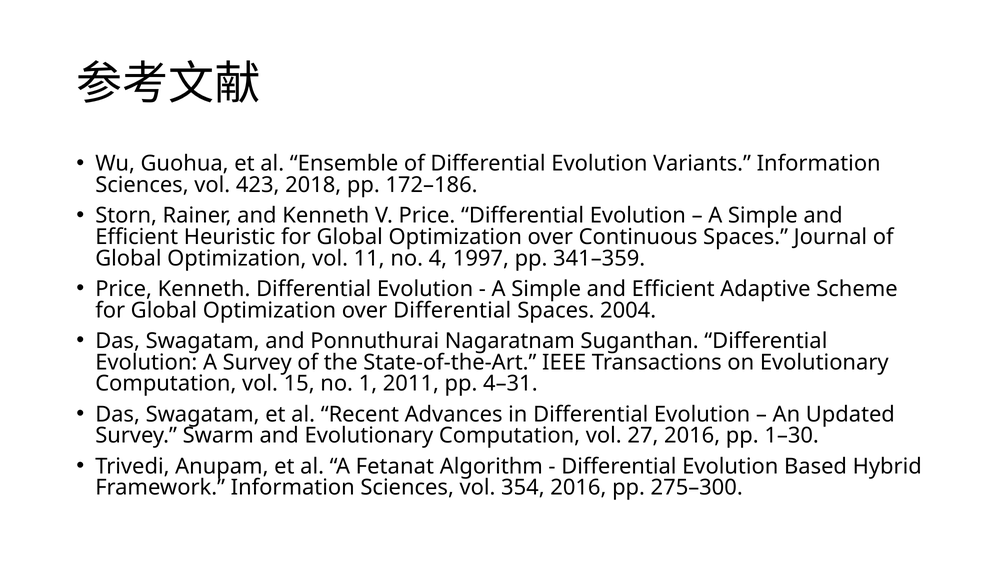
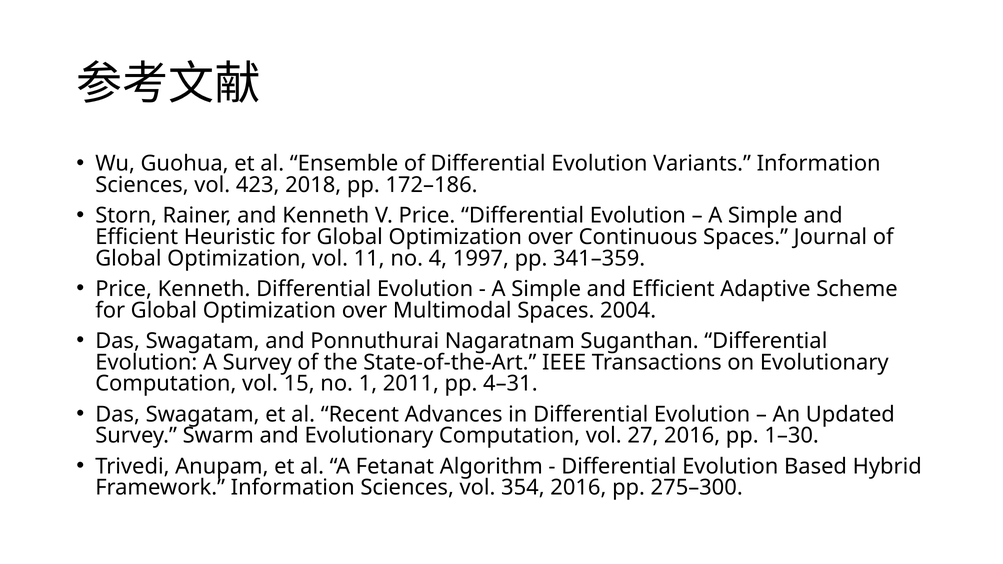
over Differential: Differential -> Multimodal
